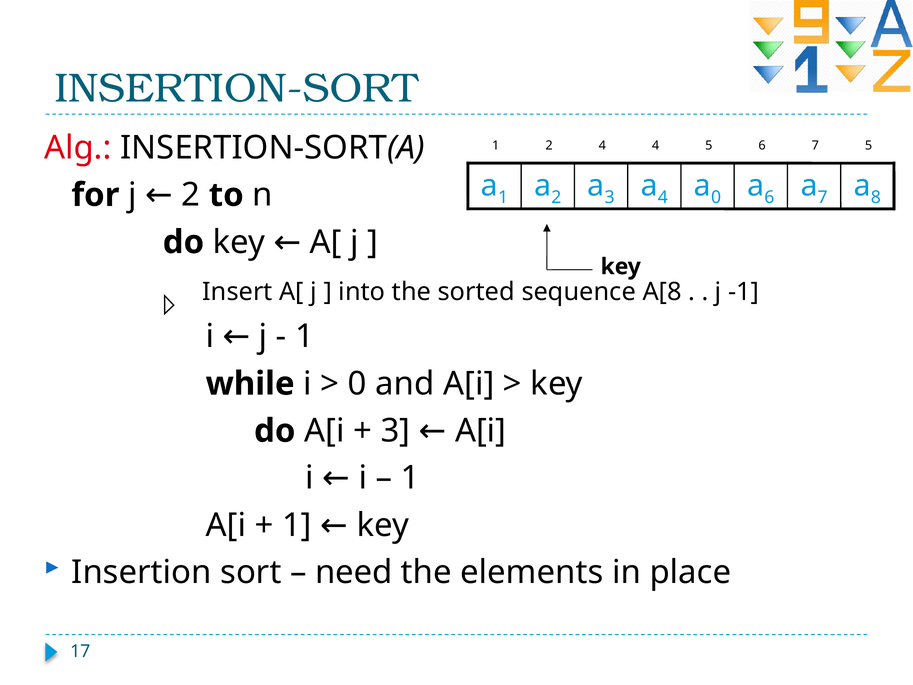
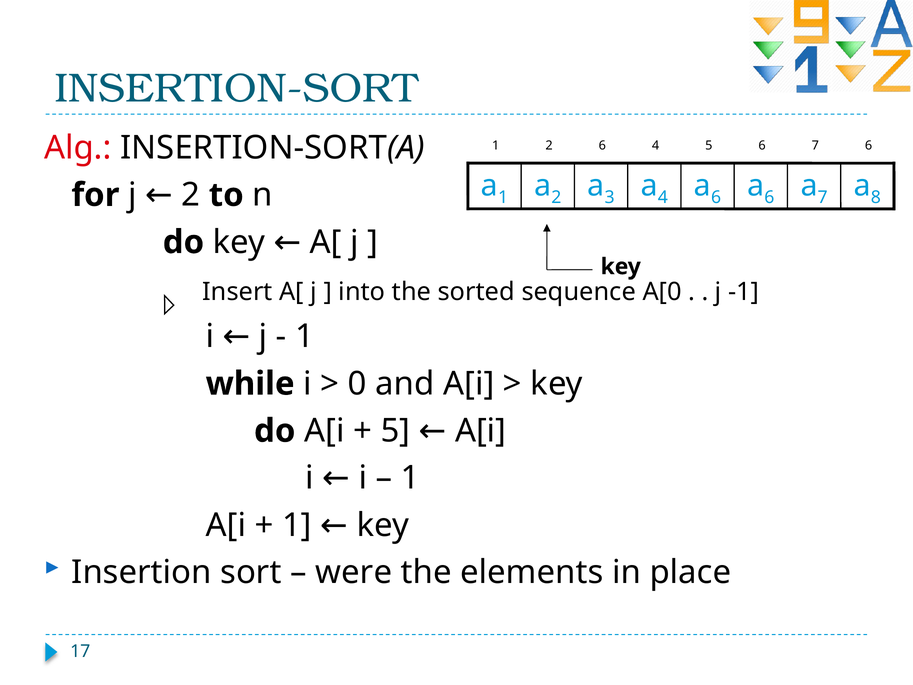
2 4: 4 -> 6
7 5: 5 -> 6
0 at (716, 197): 0 -> 6
A[8: A[8 -> A[0
3 at (395, 431): 3 -> 5
need: need -> were
